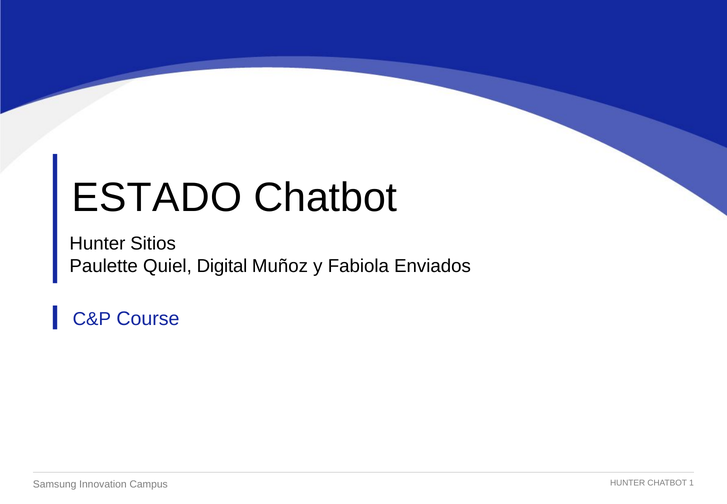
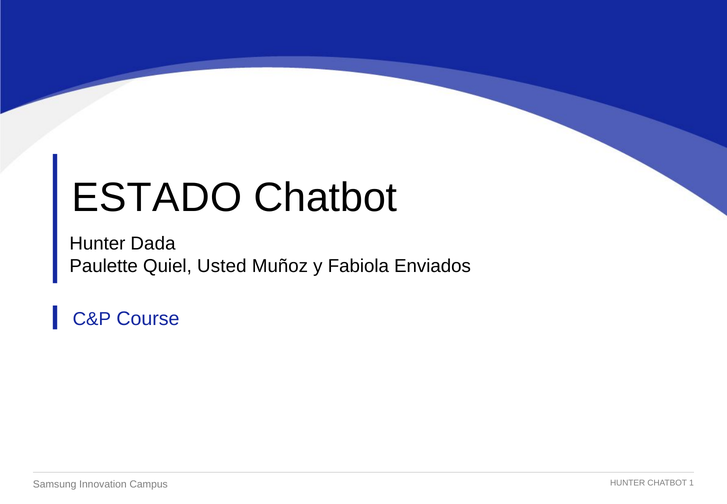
Sitios: Sitios -> Dada
Digital: Digital -> Usted
